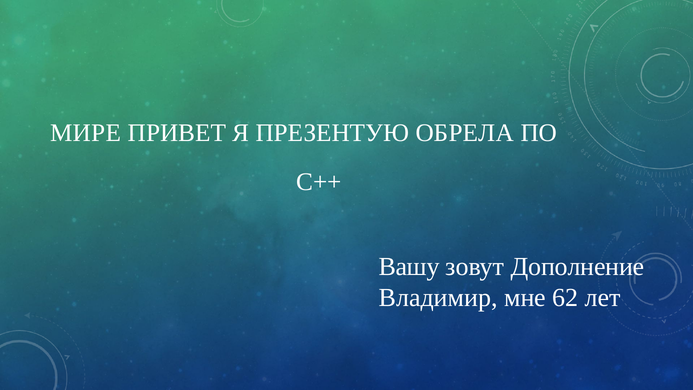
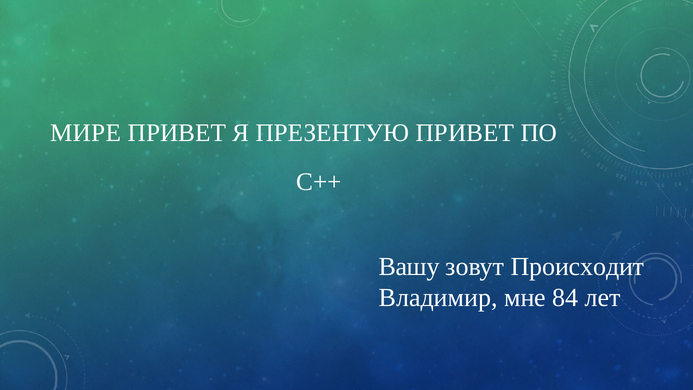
ПРЕЗЕНТУЮ ОБРЕЛА: ОБРЕЛА -> ПРИВЕТ
Дополнение: Дополнение -> Происходит
62: 62 -> 84
